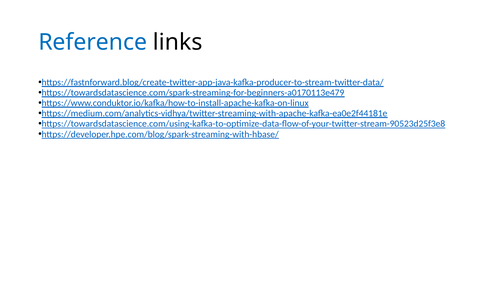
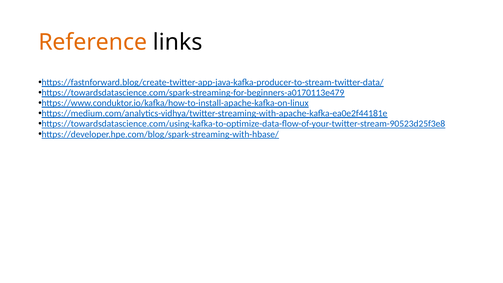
Reference colour: blue -> orange
